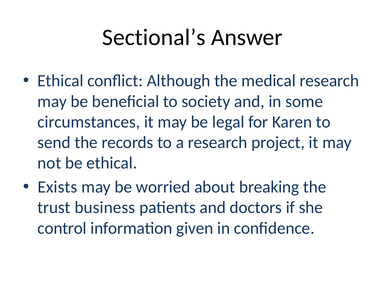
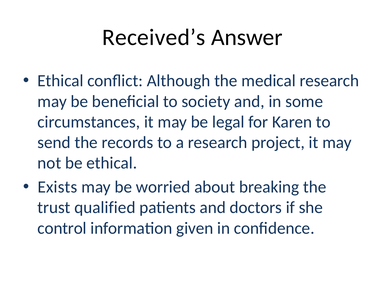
Sectional’s: Sectional’s -> Received’s
business: business -> qualified
